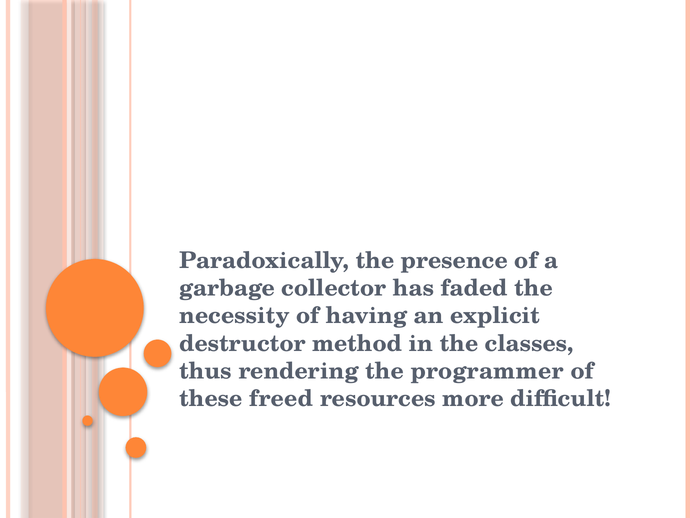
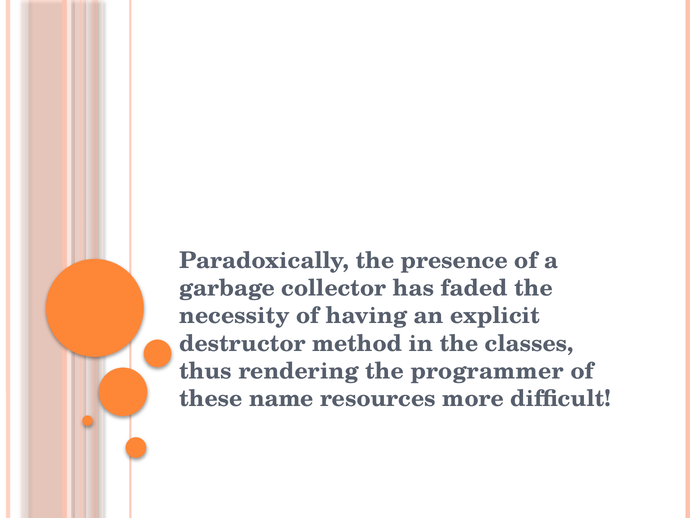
freed: freed -> name
